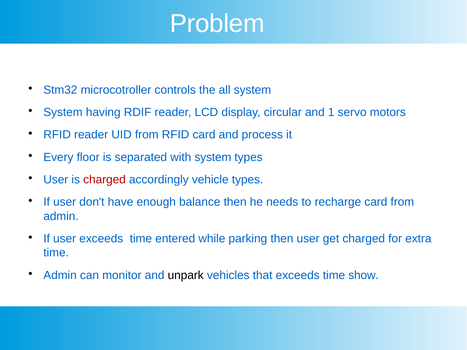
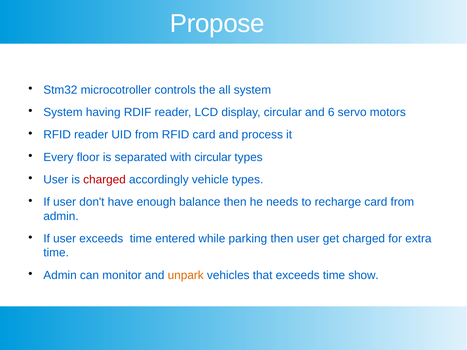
Problem: Problem -> Propose
1: 1 -> 6
with system: system -> circular
unpark colour: black -> orange
